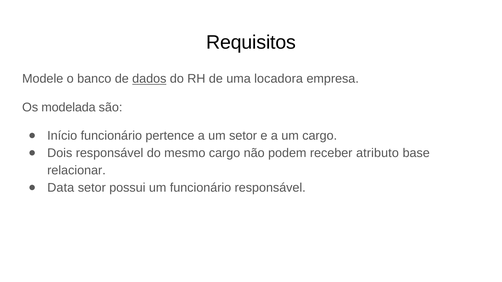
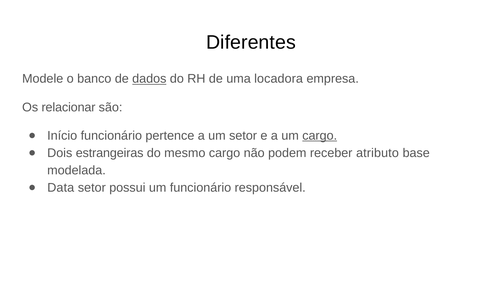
Requisitos: Requisitos -> Diferentes
modelada: modelada -> relacionar
cargo at (320, 136) underline: none -> present
Dois responsável: responsável -> estrangeiras
relacionar: relacionar -> modelada
